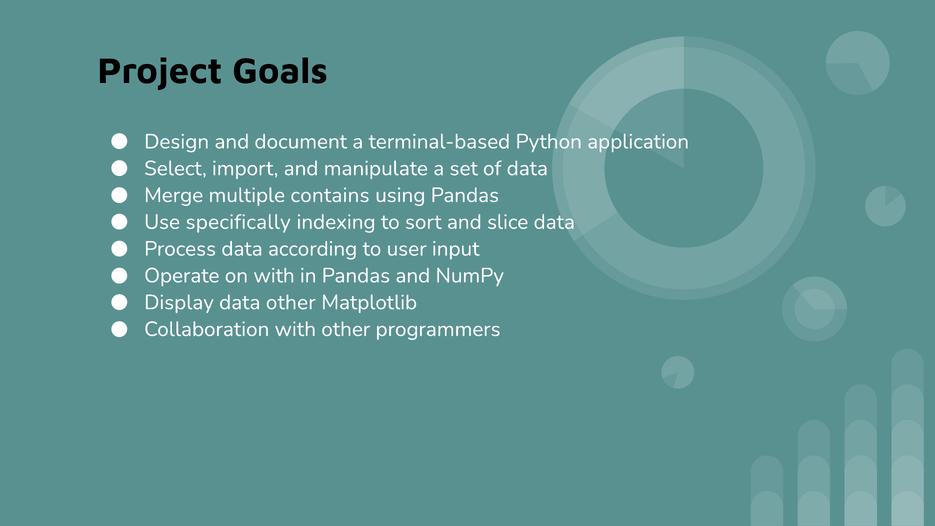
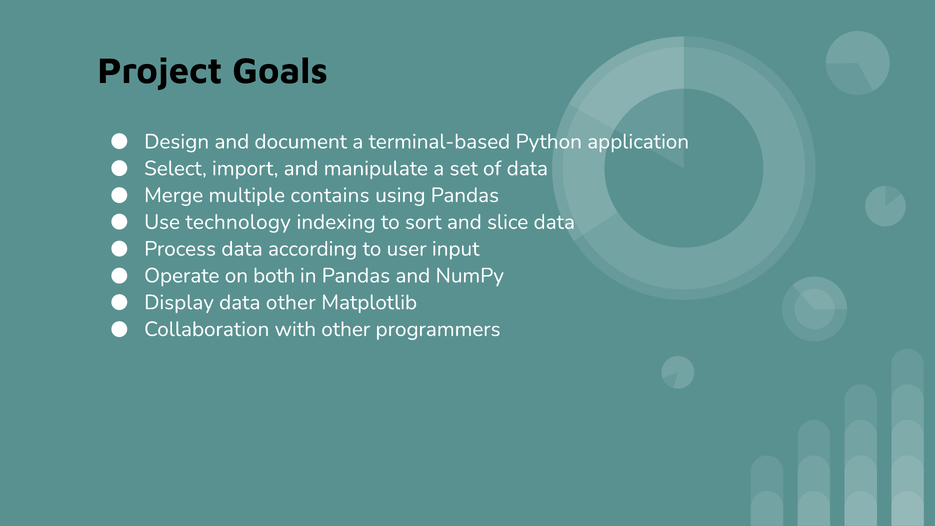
specifically: specifically -> technology
on with: with -> both
